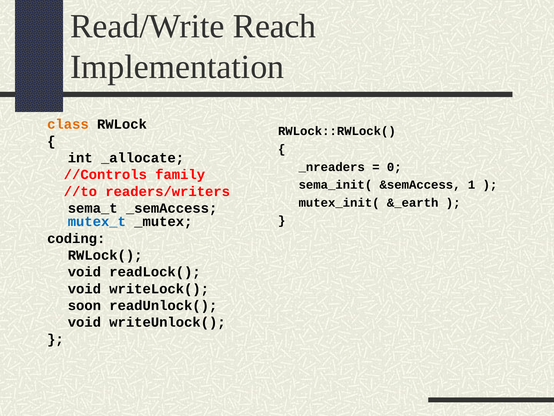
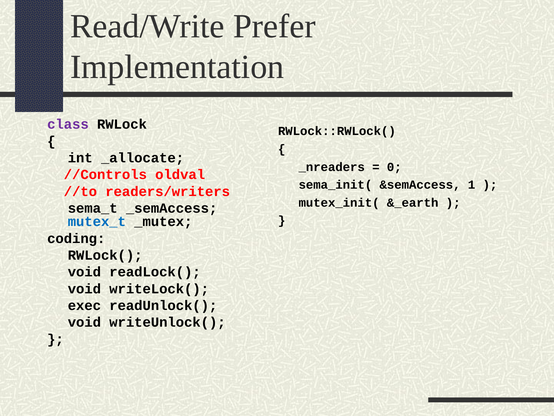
Reach: Reach -> Prefer
class colour: orange -> purple
family: family -> oldval
soon: soon -> exec
